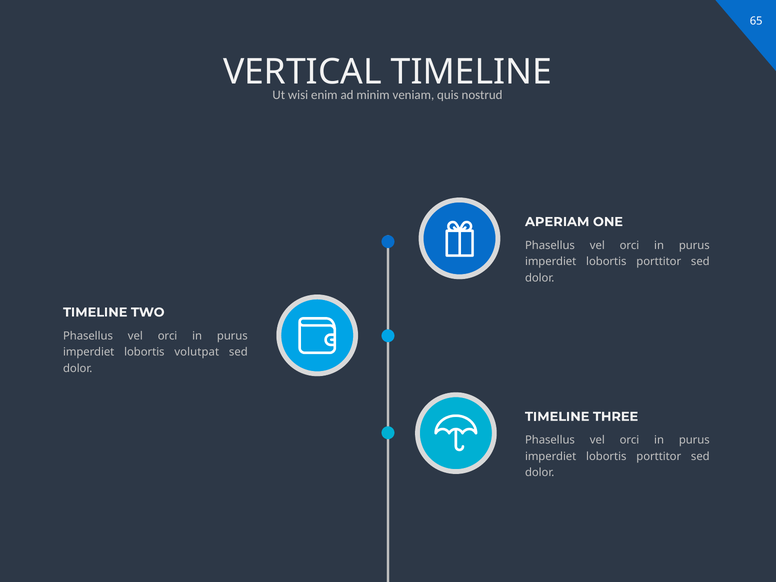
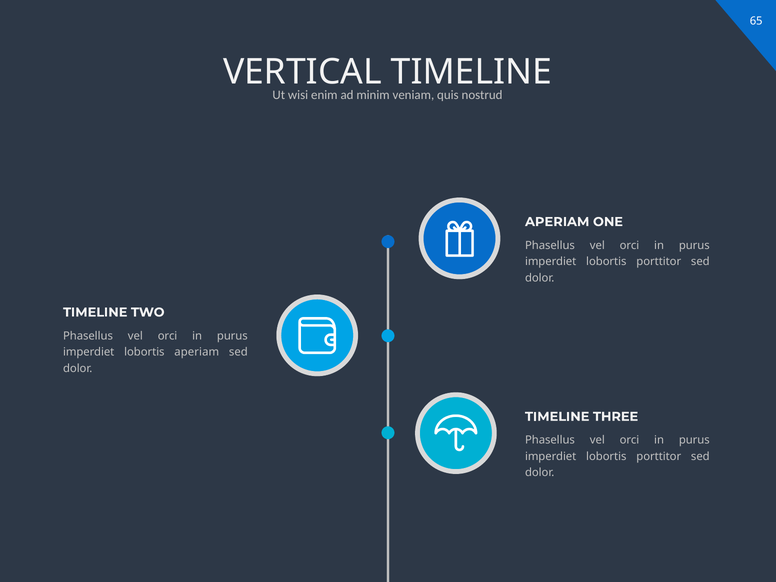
lobortis volutpat: volutpat -> aperiam
